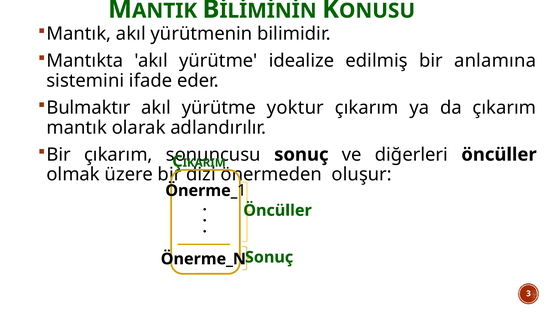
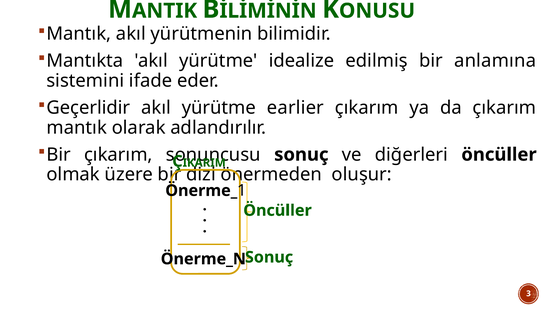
Bulmaktır: Bulmaktır -> Geçerlidir
yoktur: yoktur -> earlier
